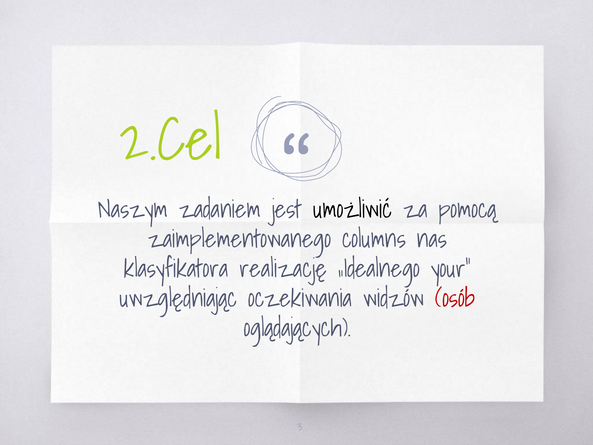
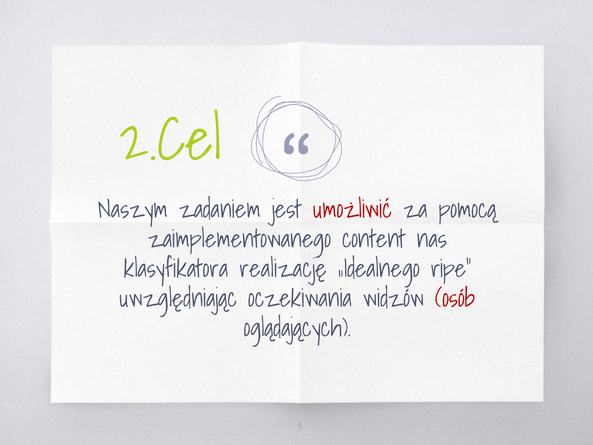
umożliwić colour: black -> red
columns: columns -> content
your: your -> ripe
